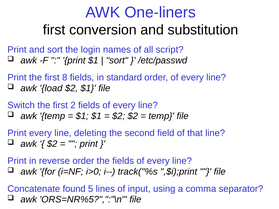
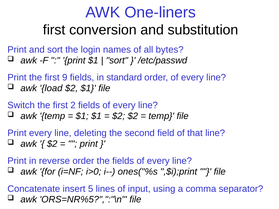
script: script -> bytes
8: 8 -> 9
track("%s: track("%s -> ones("%s
found: found -> insert
